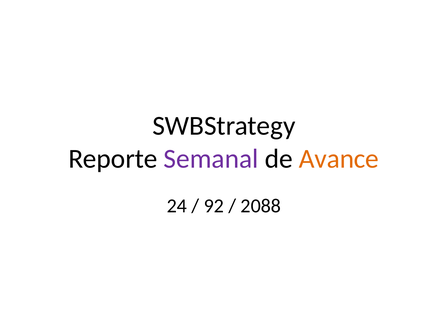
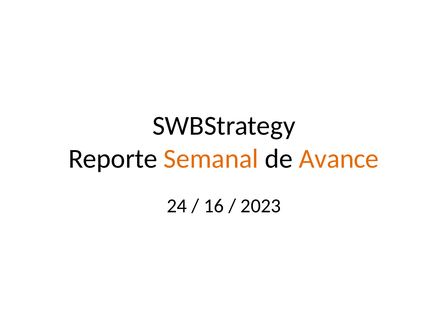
Semanal colour: purple -> orange
92: 92 -> 16
2088: 2088 -> 2023
